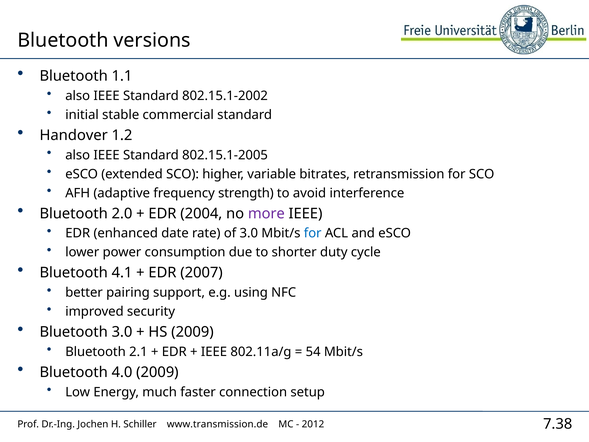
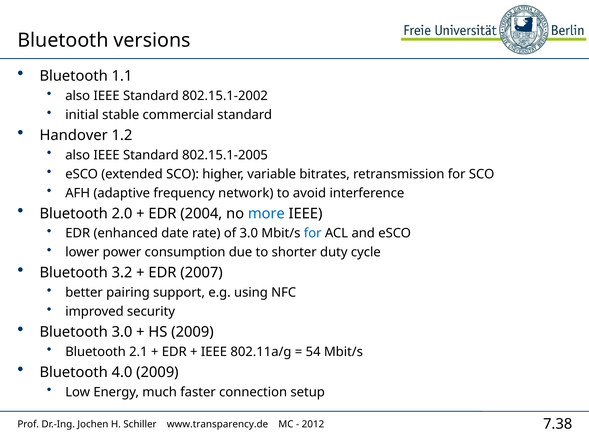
strength: strength -> network
more colour: purple -> blue
4.1: 4.1 -> 3.2
www.transmission.de: www.transmission.de -> www.transparency.de
